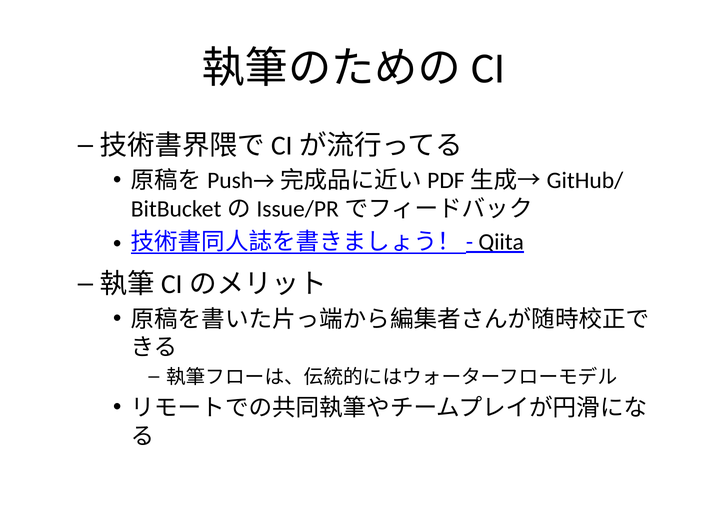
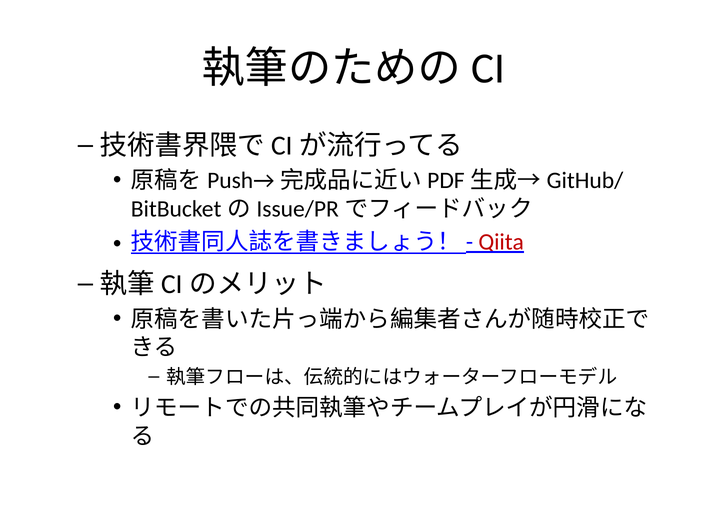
Qiita colour: black -> red
